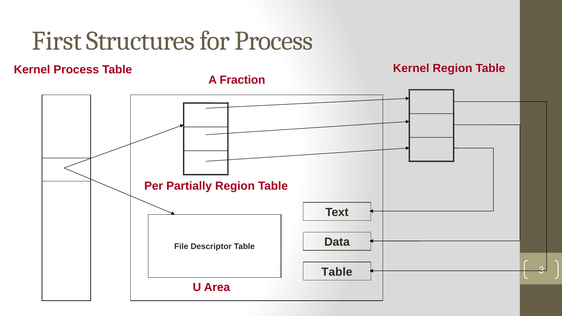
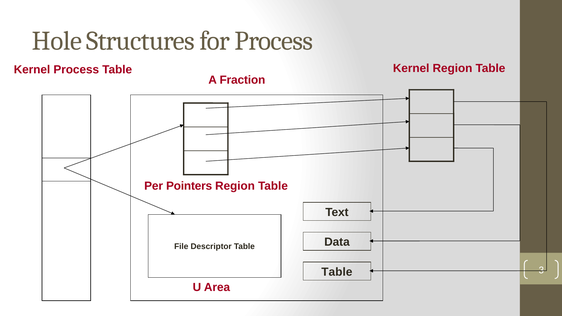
First: First -> Hole
Partially: Partially -> Pointers
